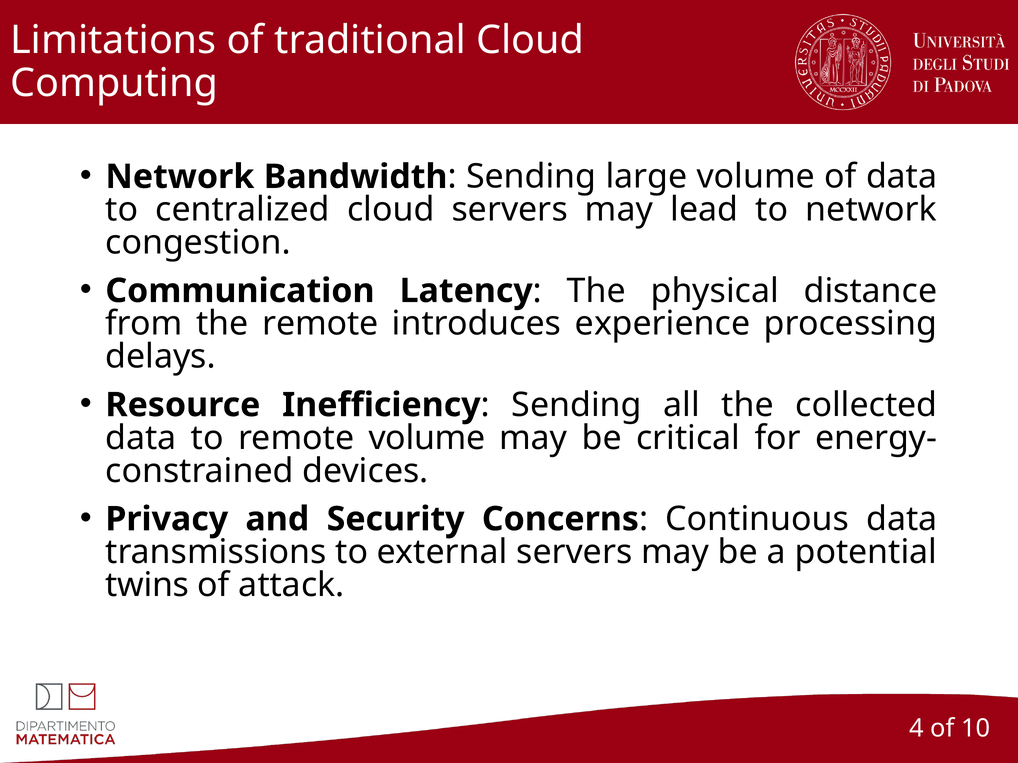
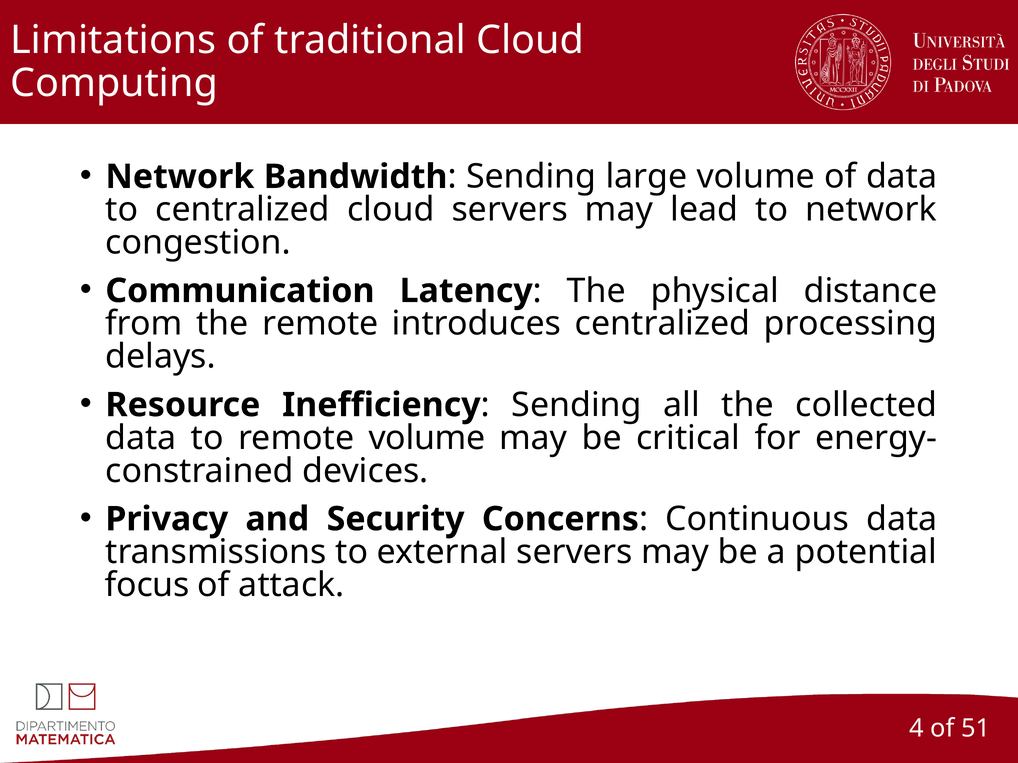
introduces experience: experience -> centralized
twins: twins -> focus
10: 10 -> 51
